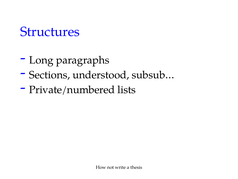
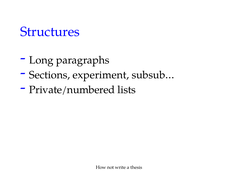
understood: understood -> experiment
